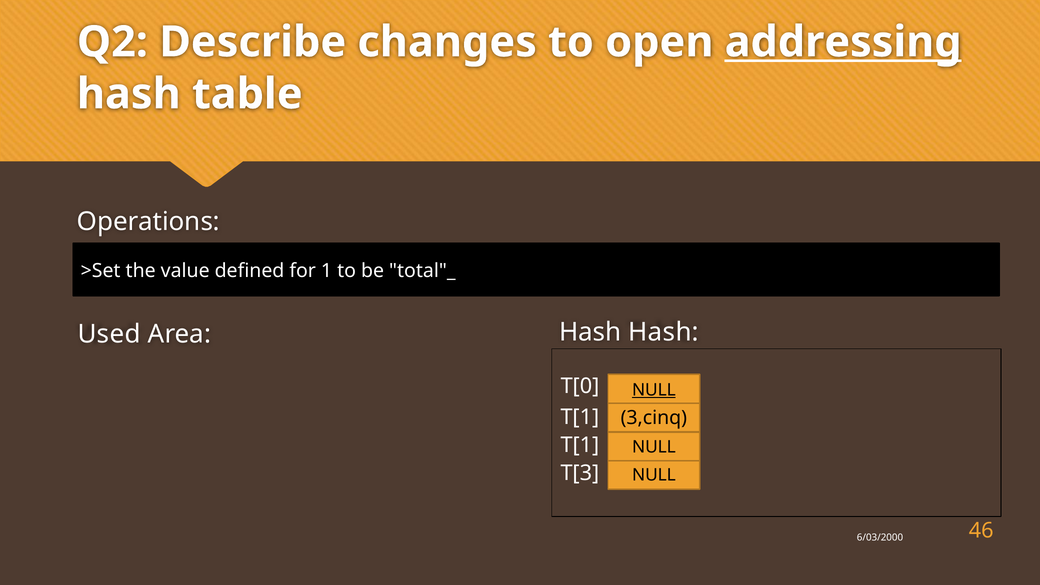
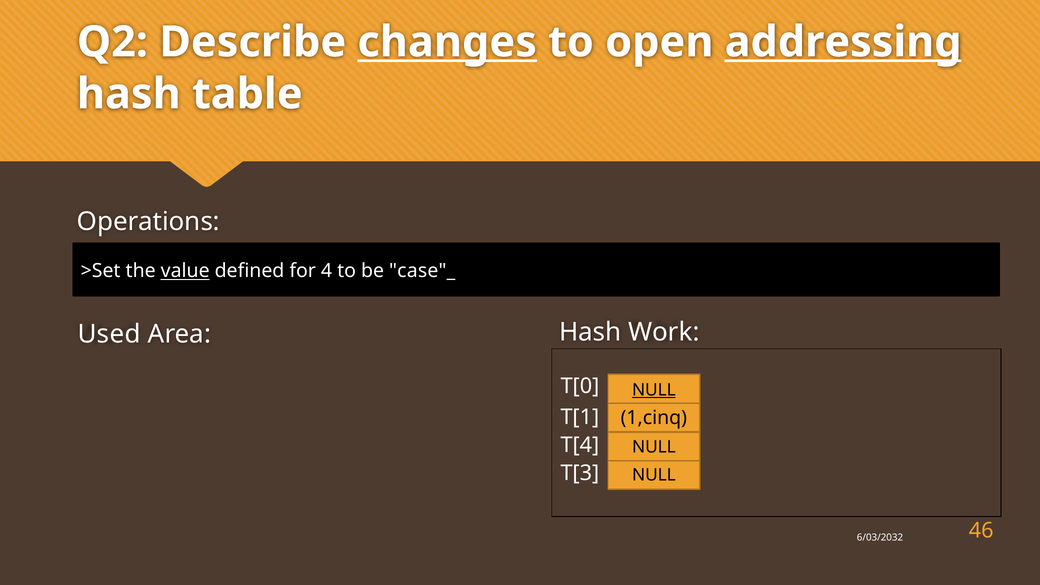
changes underline: none -> present
value underline: none -> present
1: 1 -> 4
total"_: total"_ -> case"_
Hash Hash: Hash -> Work
3,cinq: 3,cinq -> 1,cinq
T[1 at (580, 445): T[1 -> T[4
6/03/2000: 6/03/2000 -> 6/03/2032
